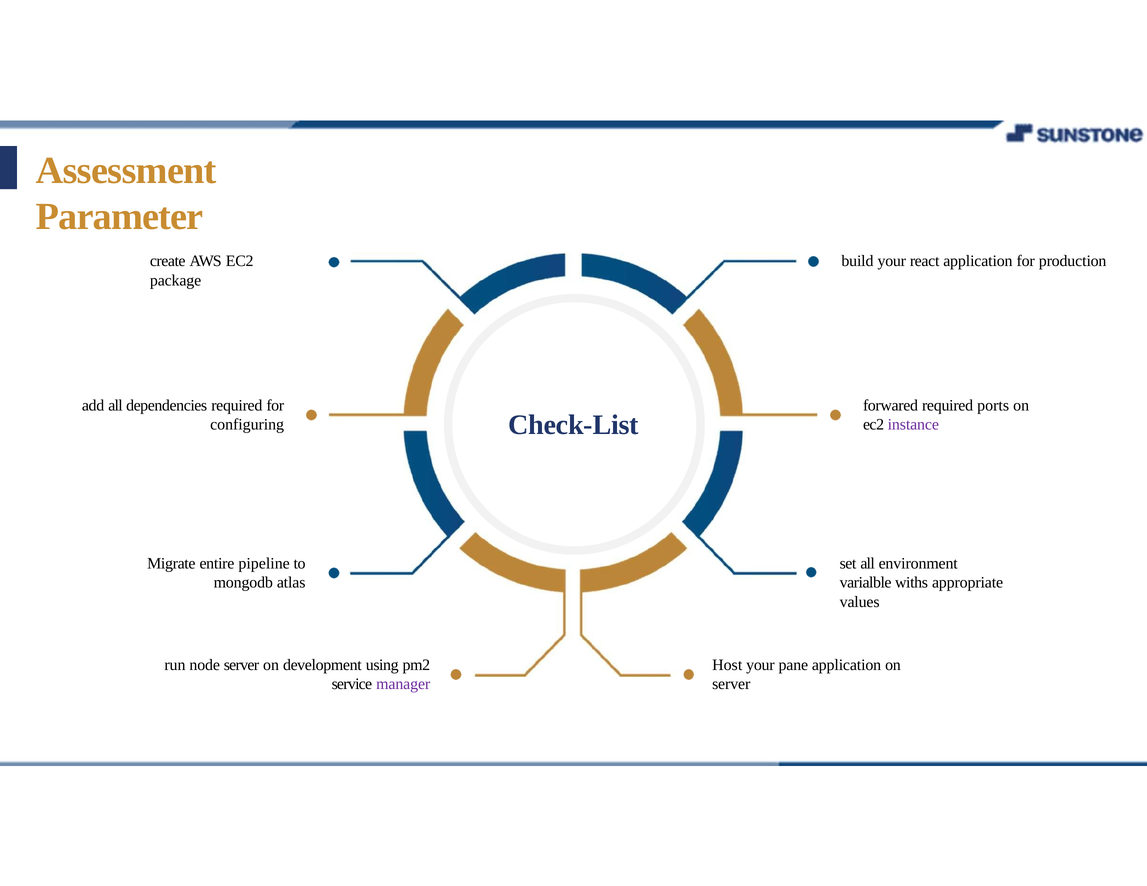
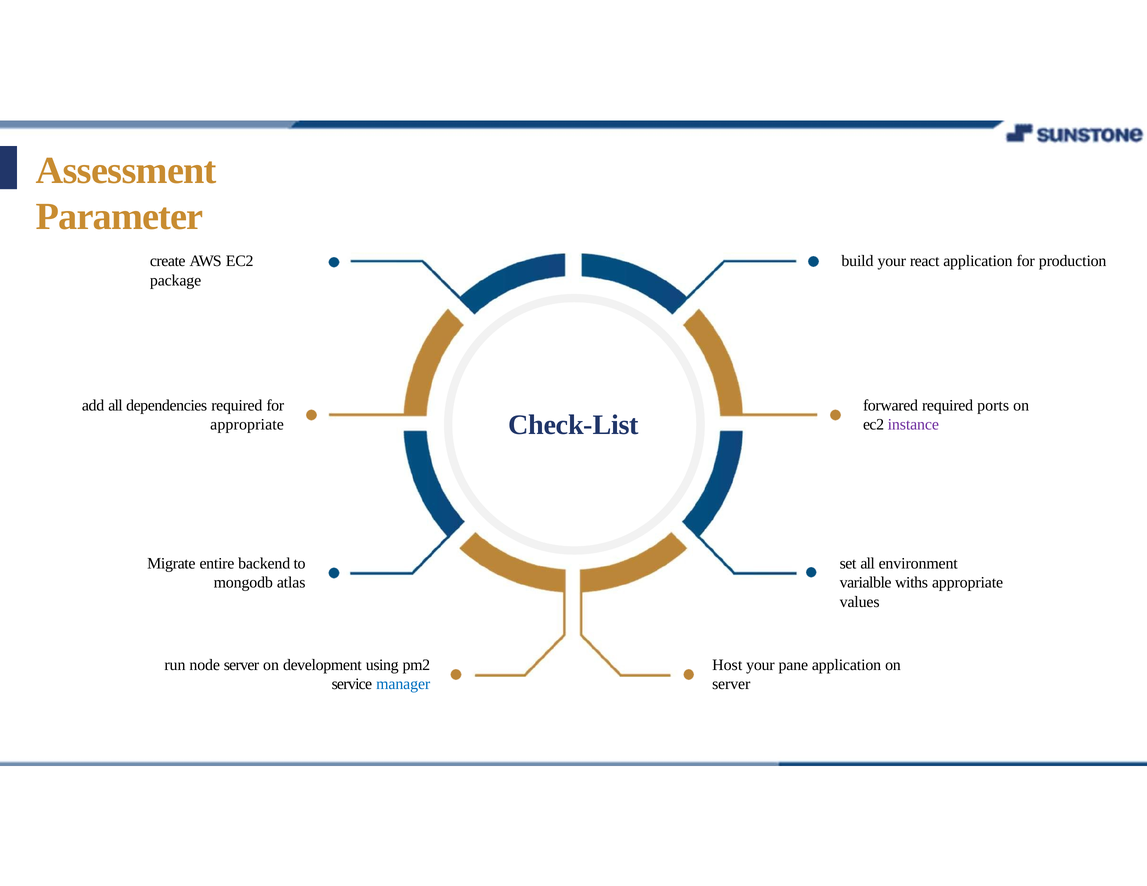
configuring at (247, 425): configuring -> appropriate
pipeline: pipeline -> backend
manager colour: purple -> blue
